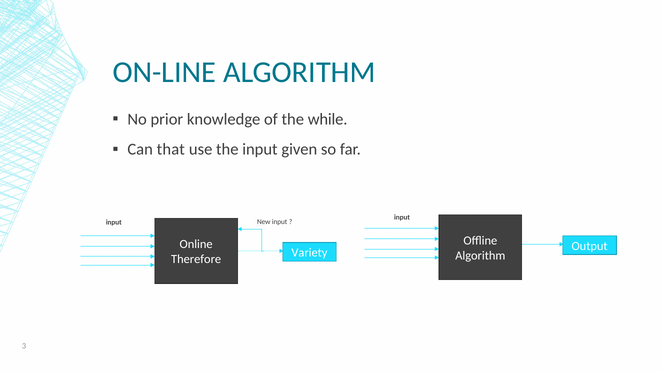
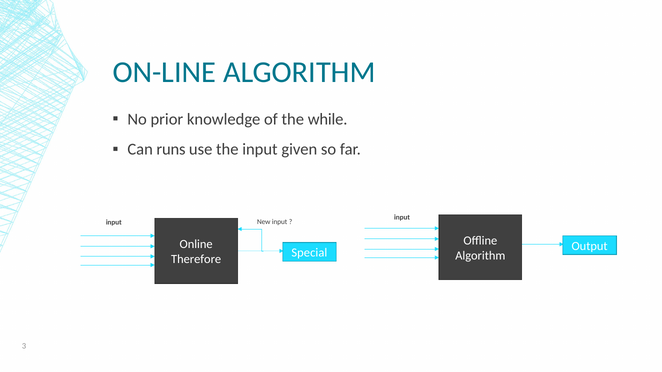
that: that -> runs
Variety: Variety -> Special
